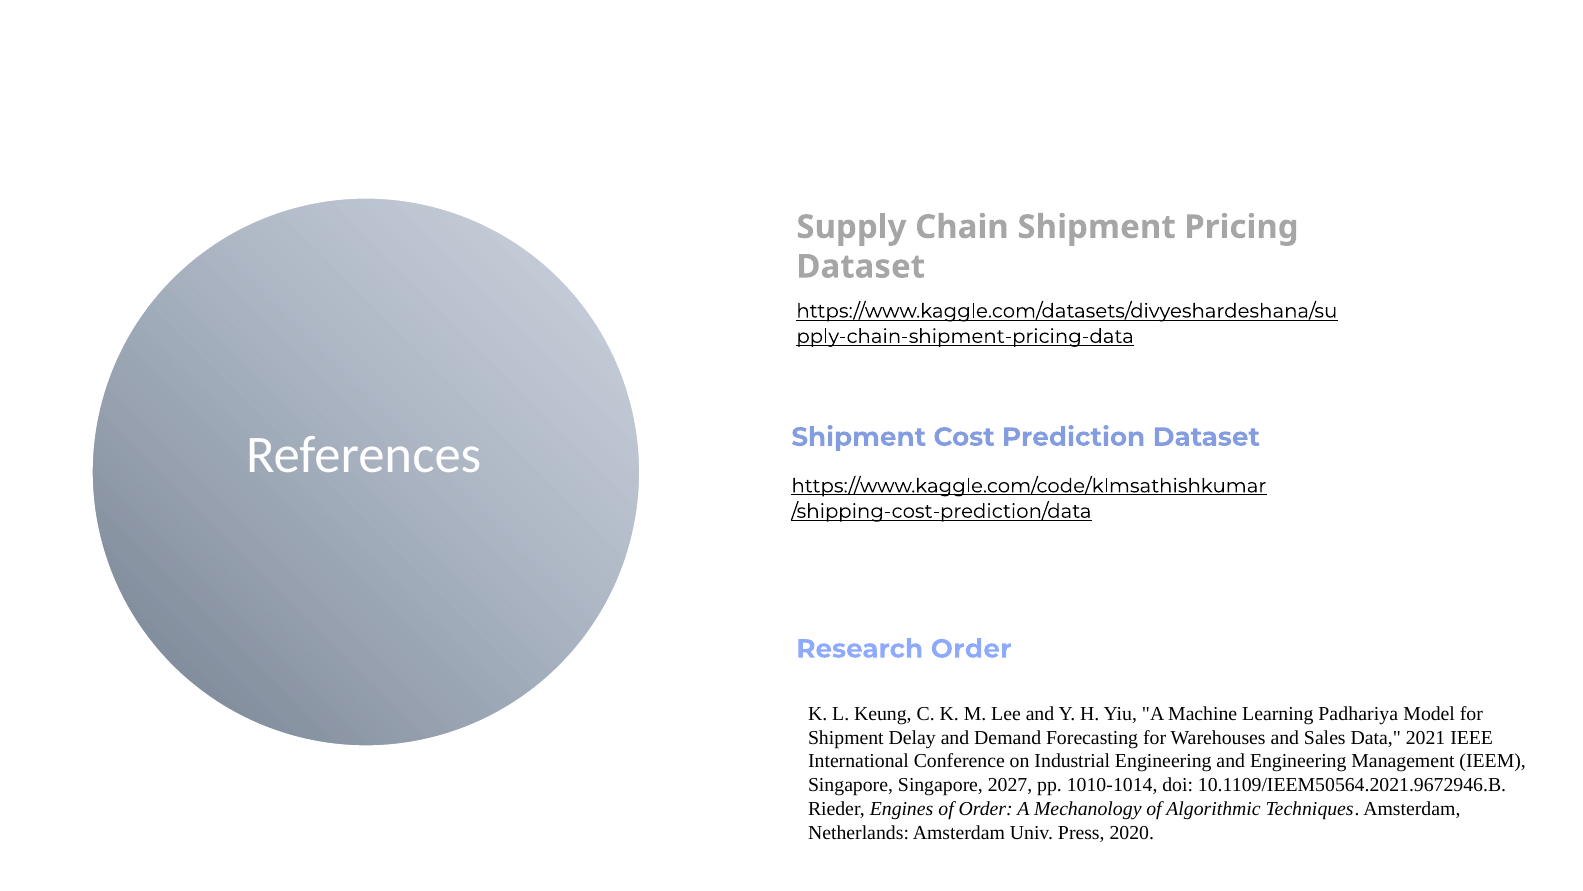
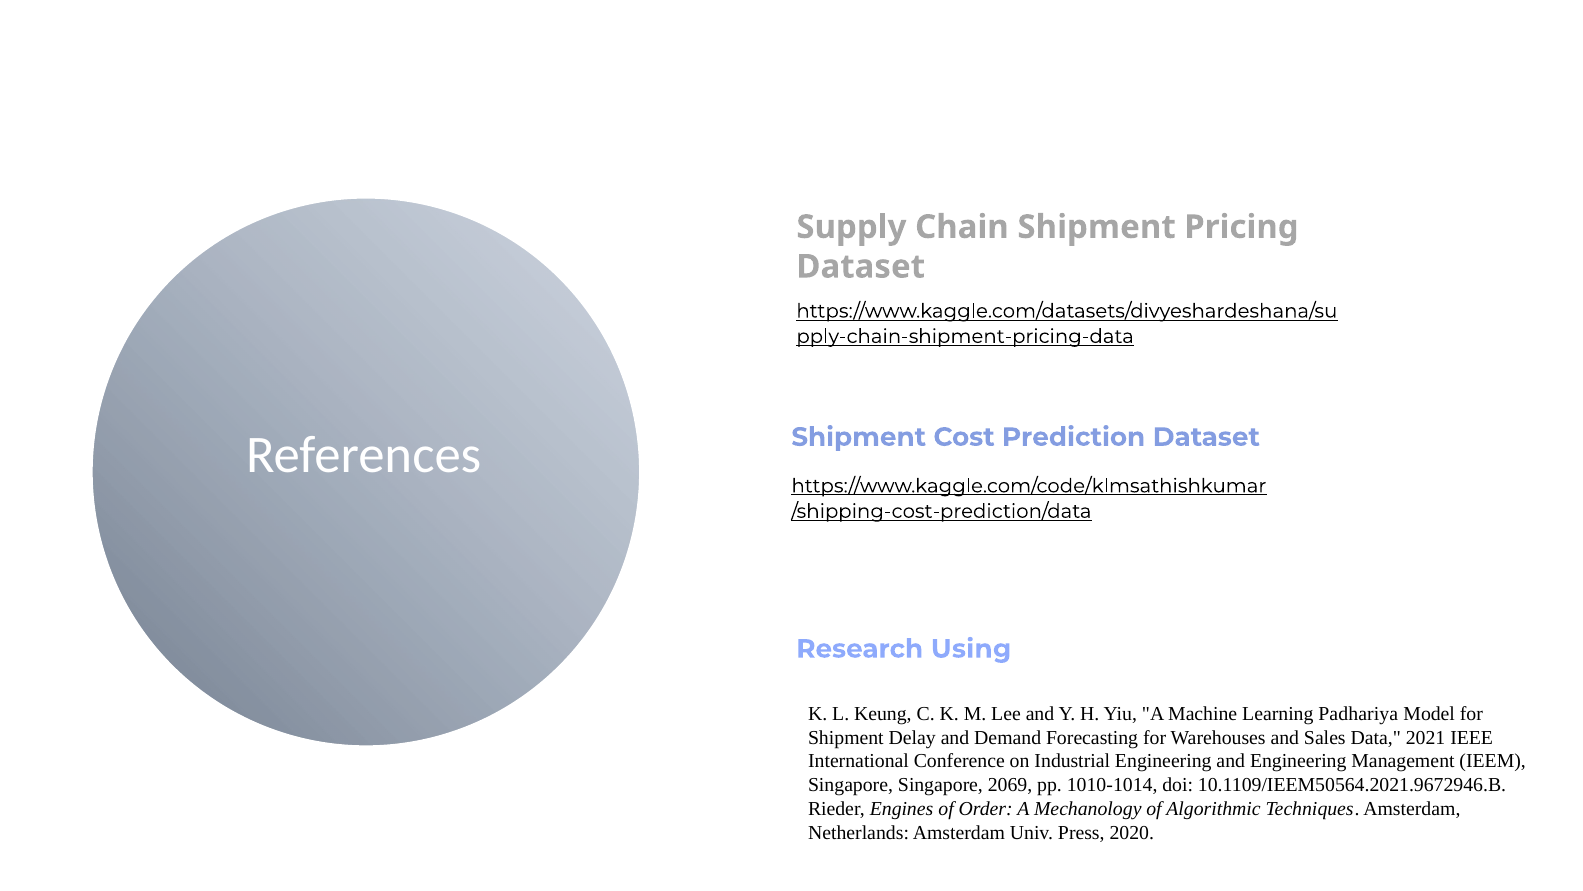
Research Order: Order -> Using
2027: 2027 -> 2069
